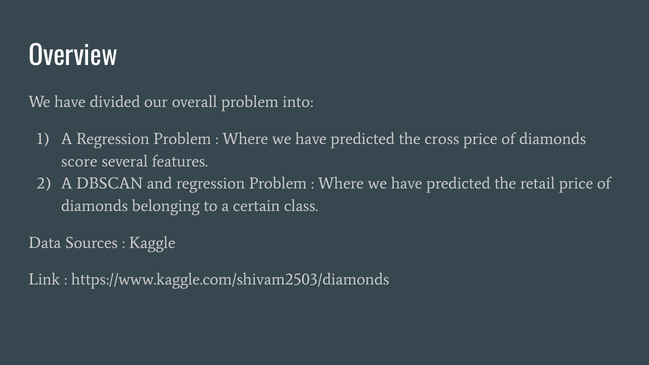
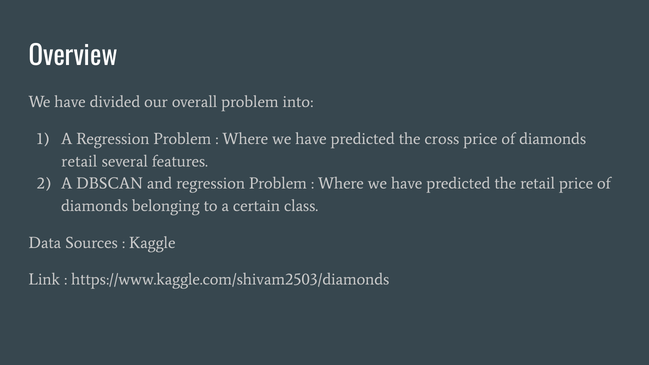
score at (79, 161): score -> retail
